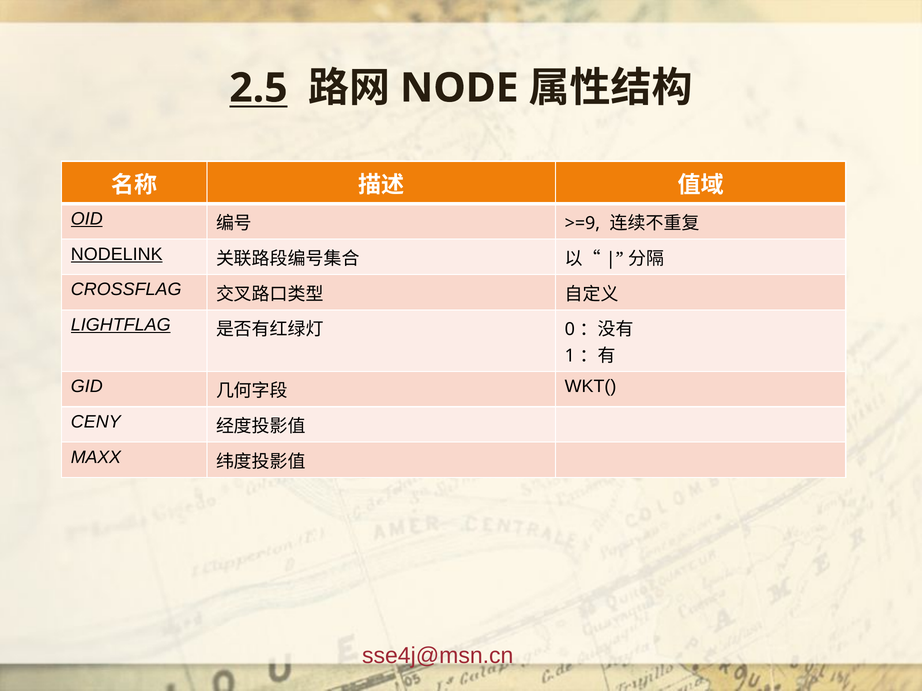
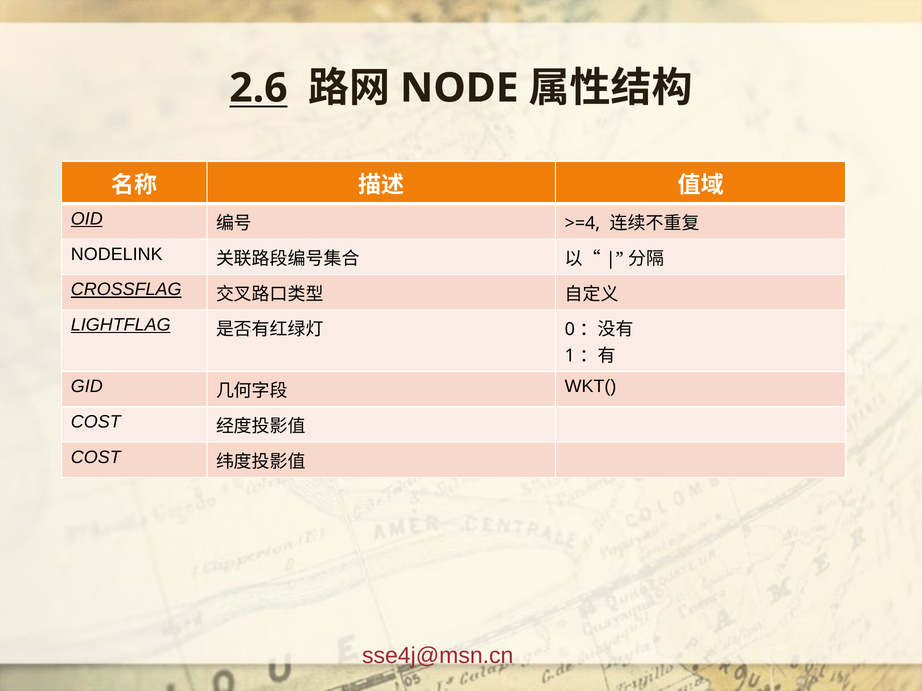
2.5: 2.5 -> 2.6
>=9: >=9 -> >=4
NODELINK underline: present -> none
CROSSFLAG underline: none -> present
CENY at (96, 422): CENY -> COST
MAXX at (96, 457): MAXX -> COST
